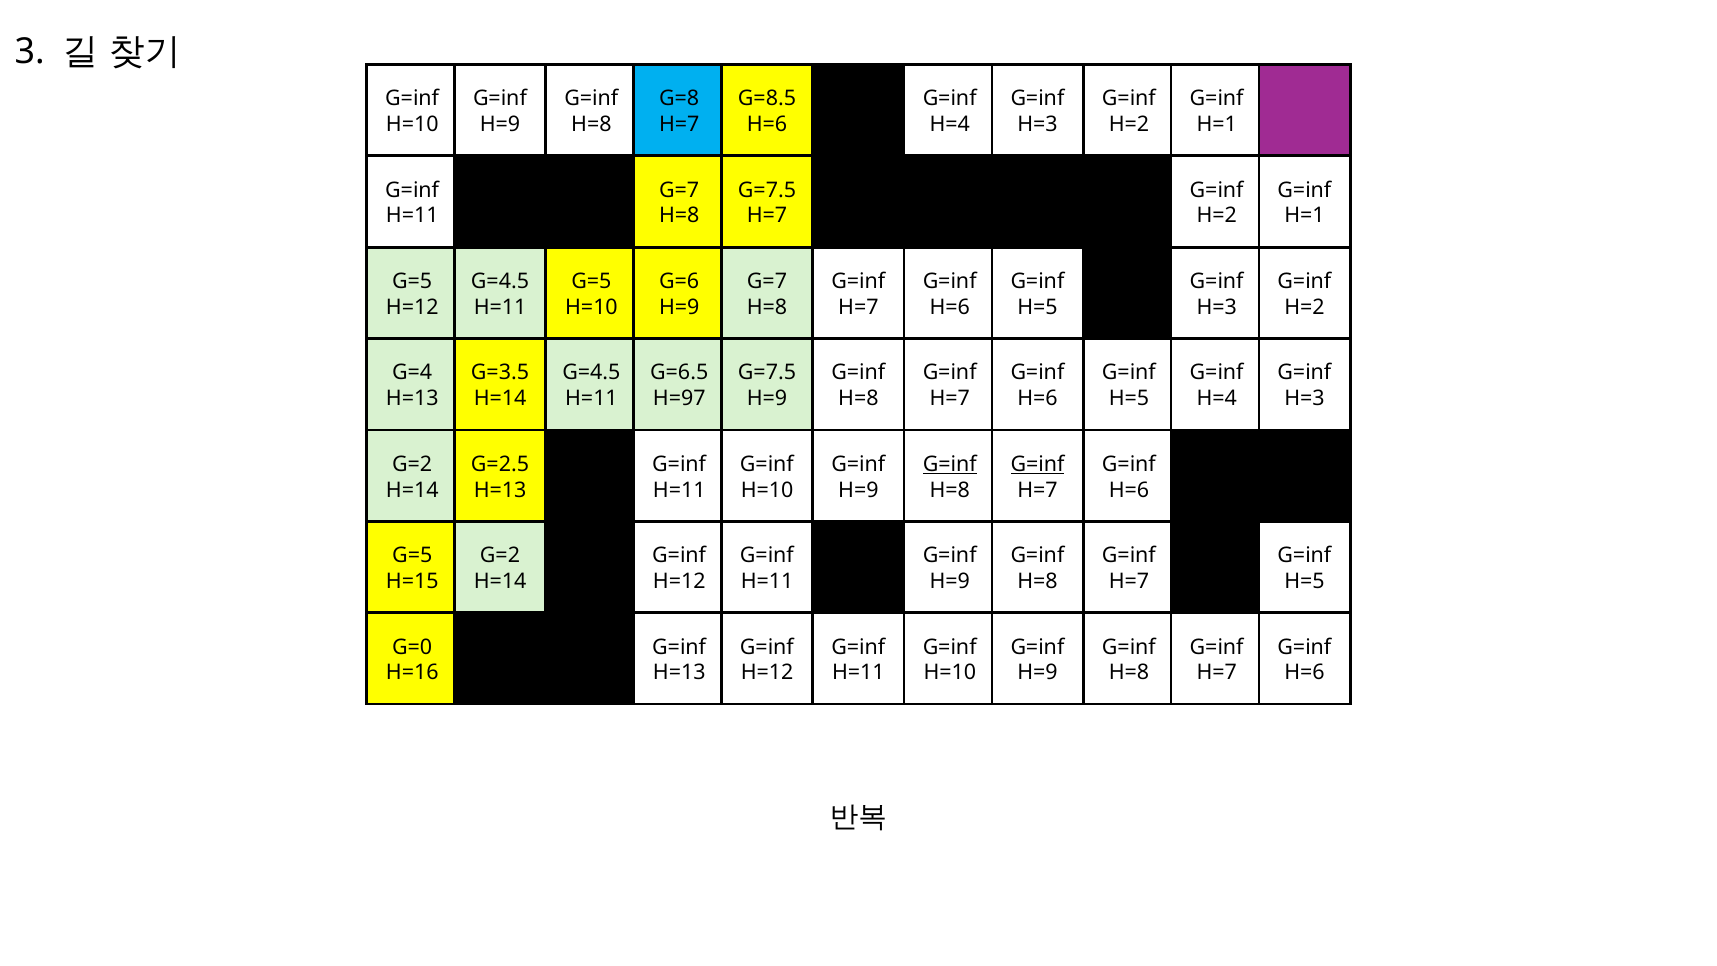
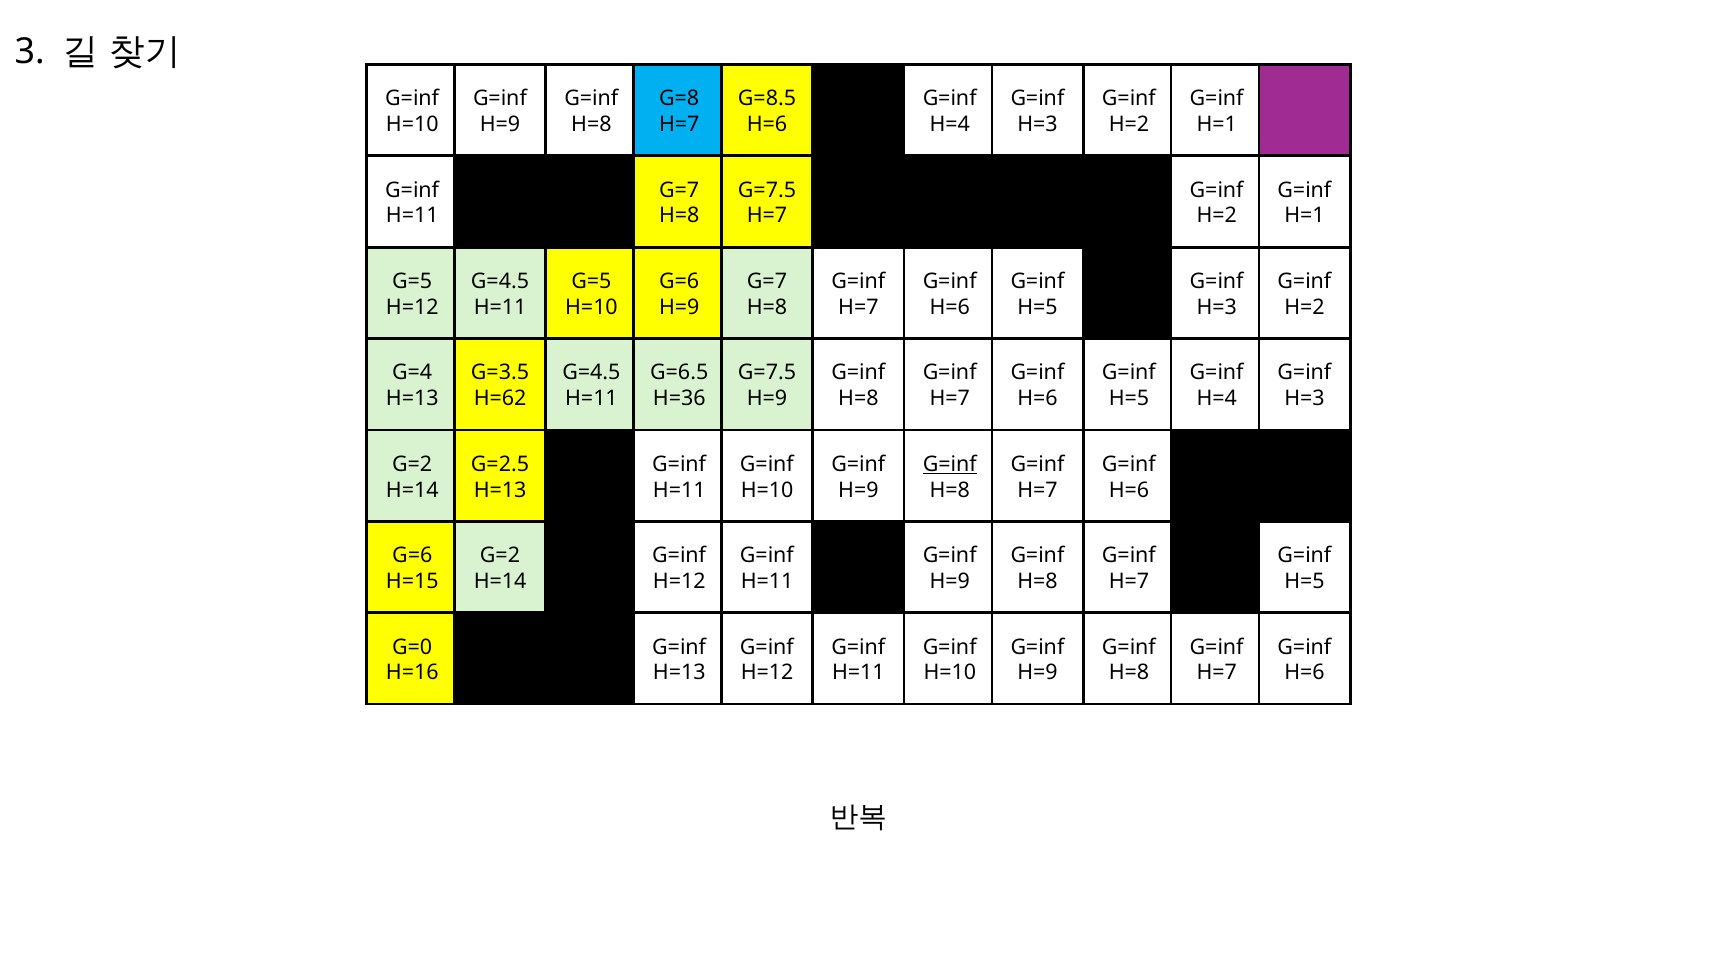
H=14 at (500, 399): H=14 -> H=62
H=97: H=97 -> H=36
G=inf at (1037, 464) underline: present -> none
G=5 at (412, 556): G=5 -> G=6
